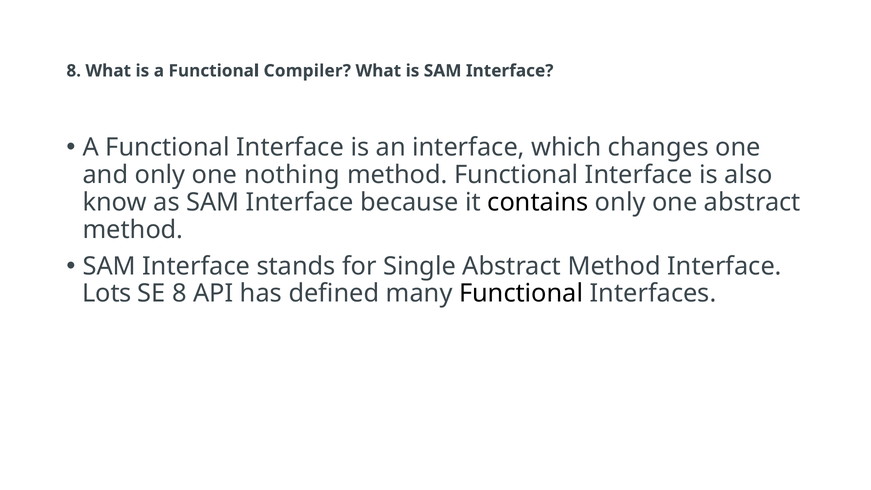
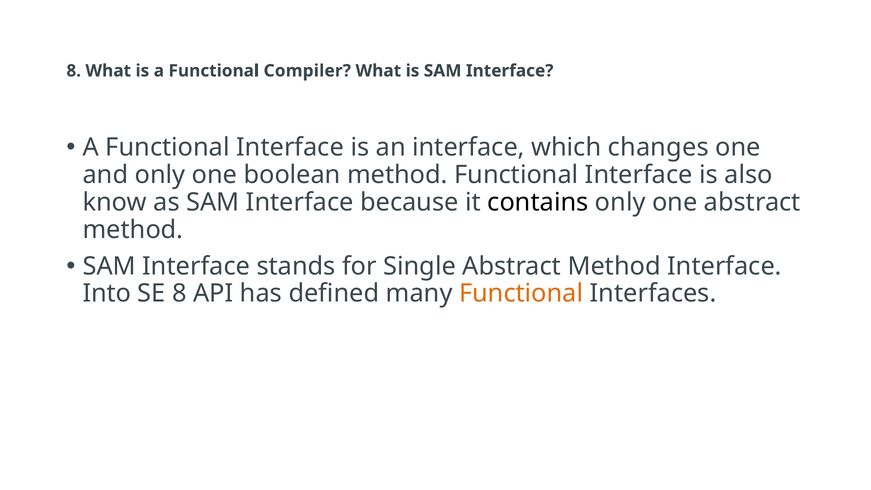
nothing: nothing -> boolean
Lots: Lots -> Into
Functional at (521, 294) colour: black -> orange
